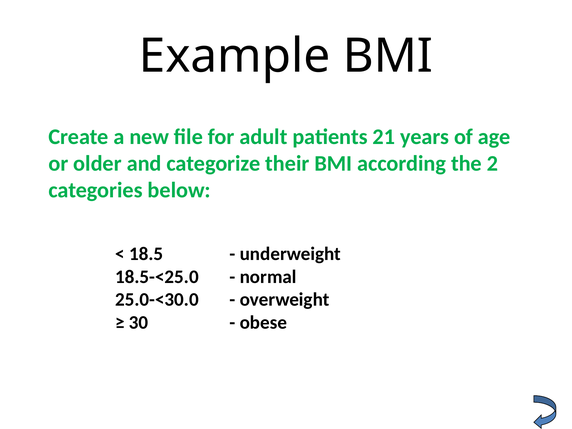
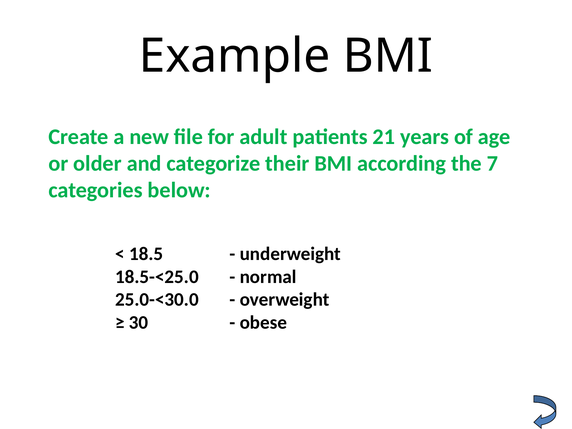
2: 2 -> 7
